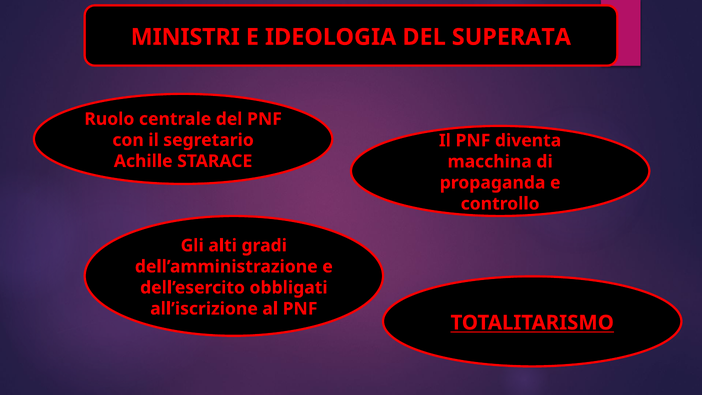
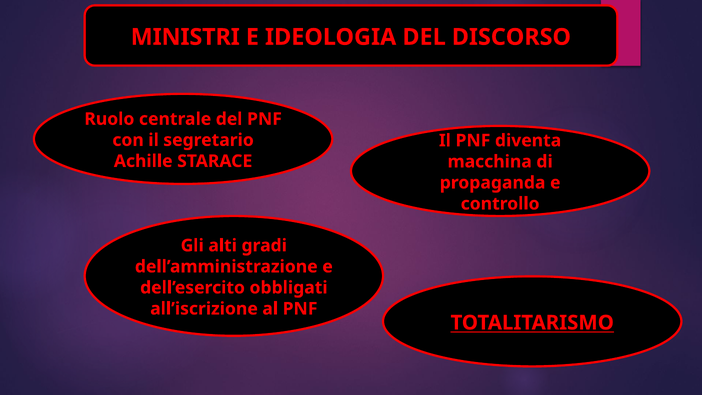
SUPERATA: SUPERATA -> DISCORSO
